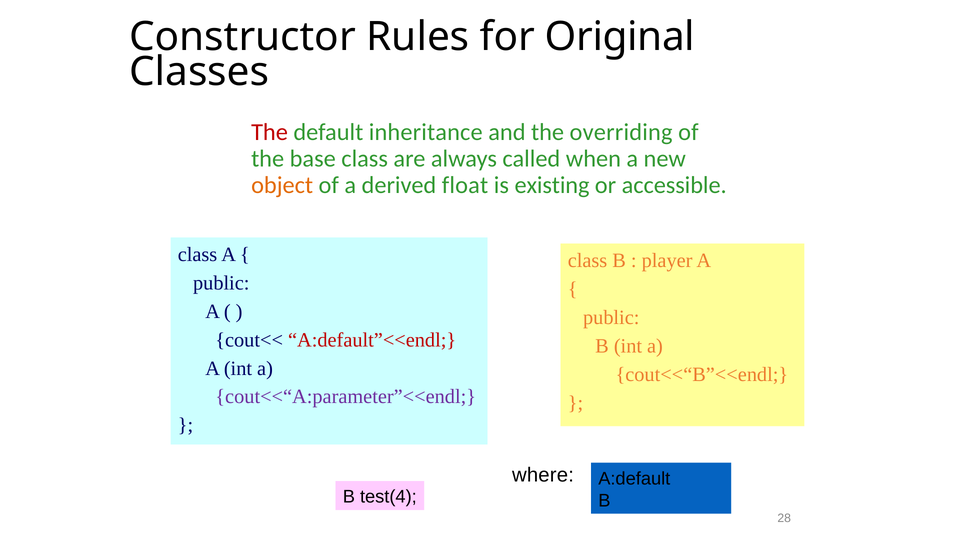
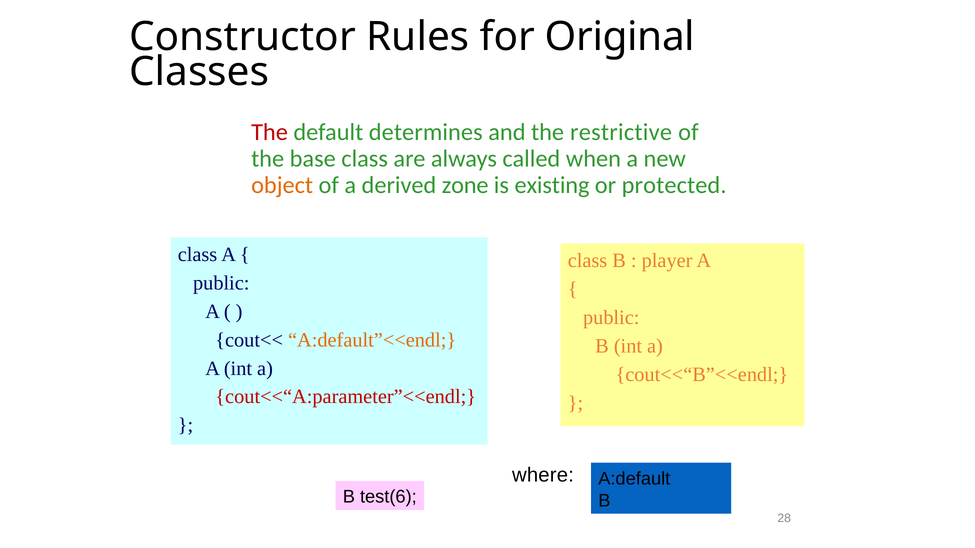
inheritance: inheritance -> determines
overriding: overriding -> restrictive
float: float -> zone
accessible: accessible -> protected
A:default”<<endl colour: red -> orange
cout<<“A:parameter”<<endl colour: purple -> red
test(4: test(4 -> test(6
